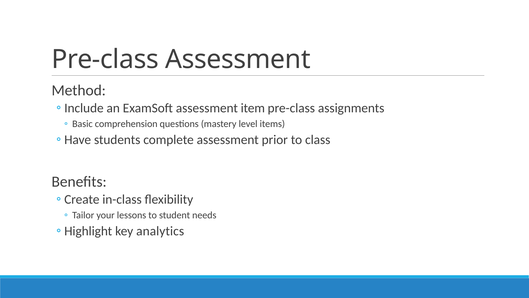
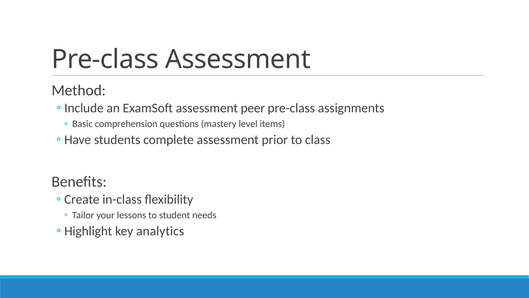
item: item -> peer
